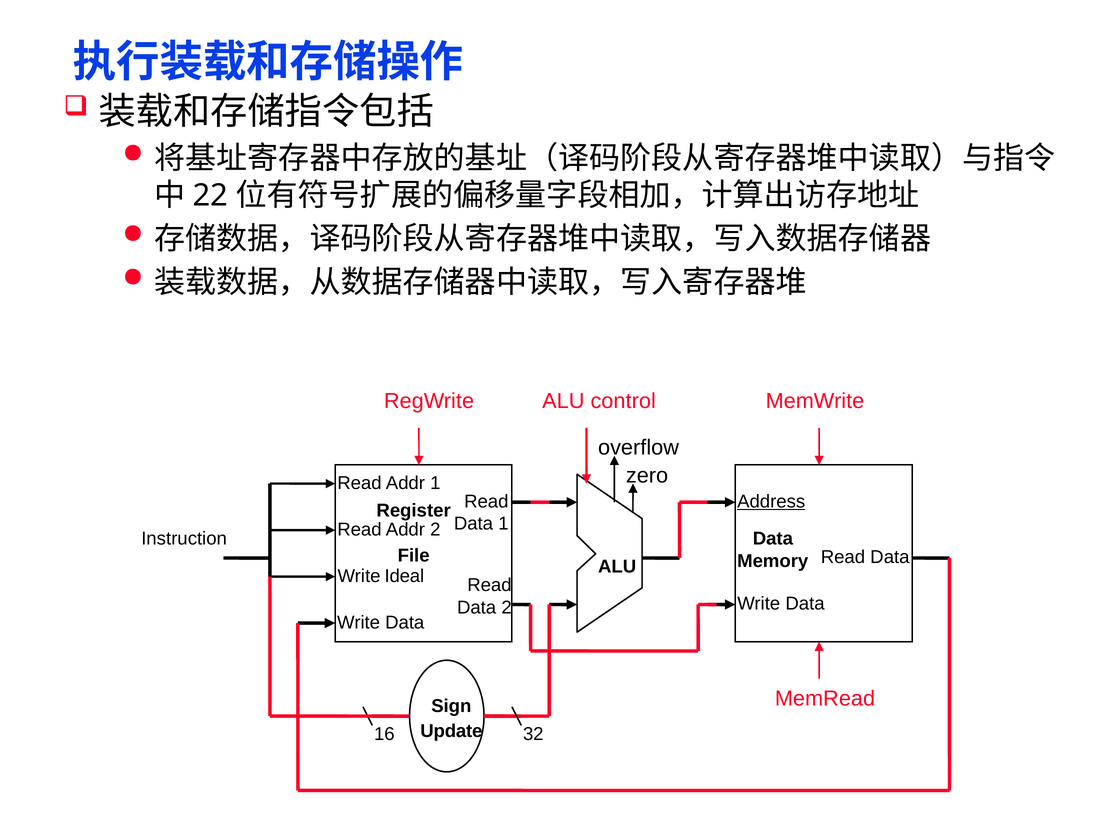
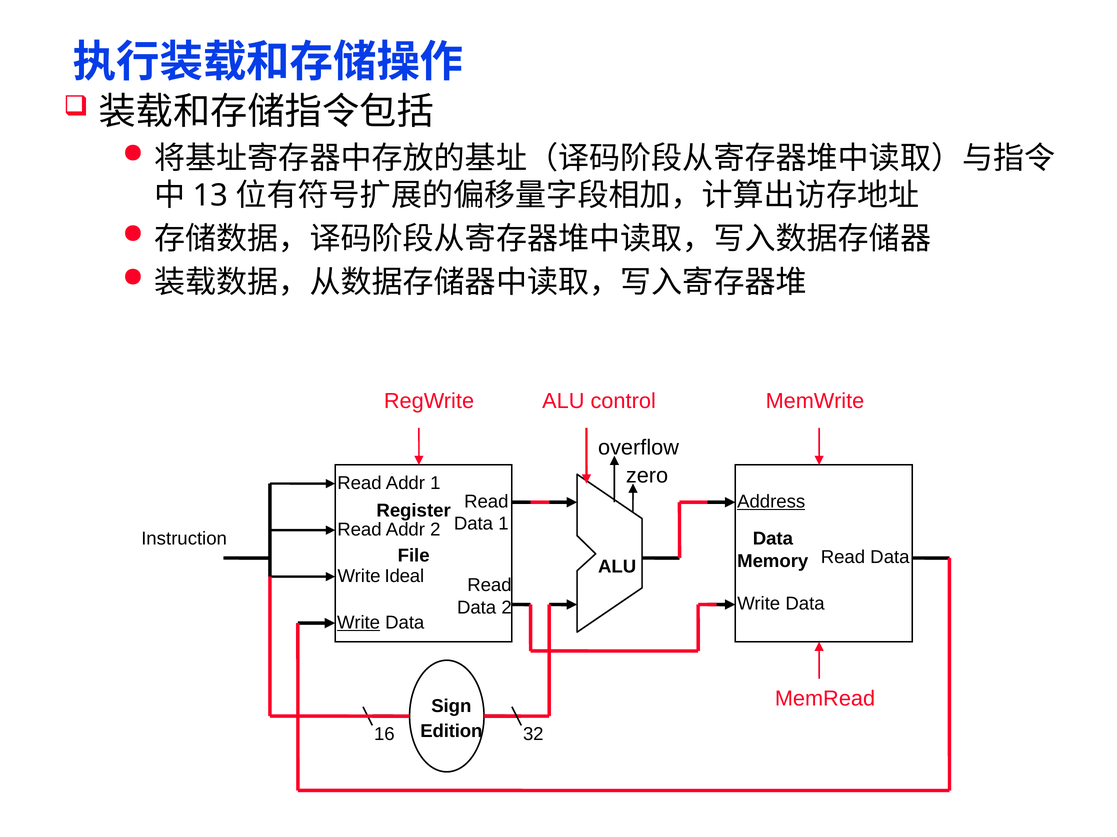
22: 22 -> 13
Write at (359, 623) underline: none -> present
Update: Update -> Edition
